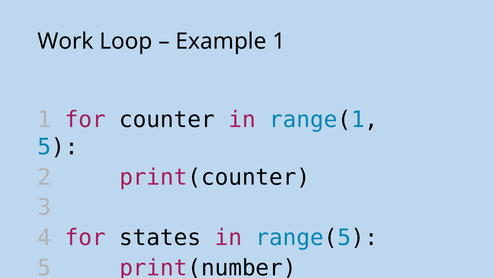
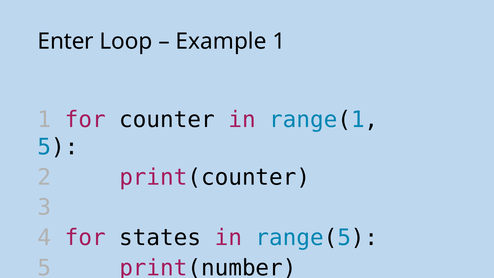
Work: Work -> Enter
